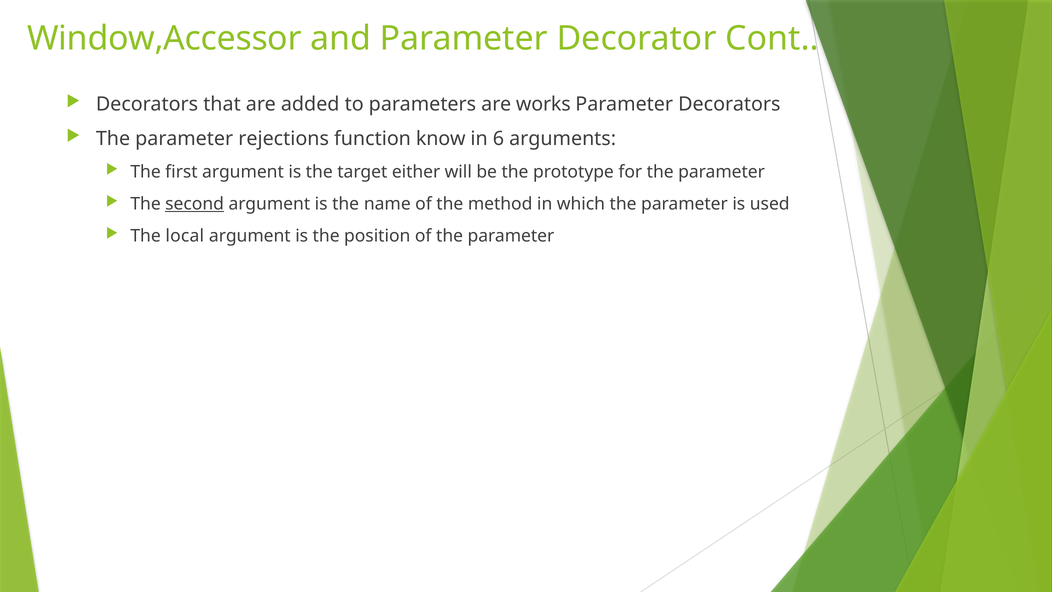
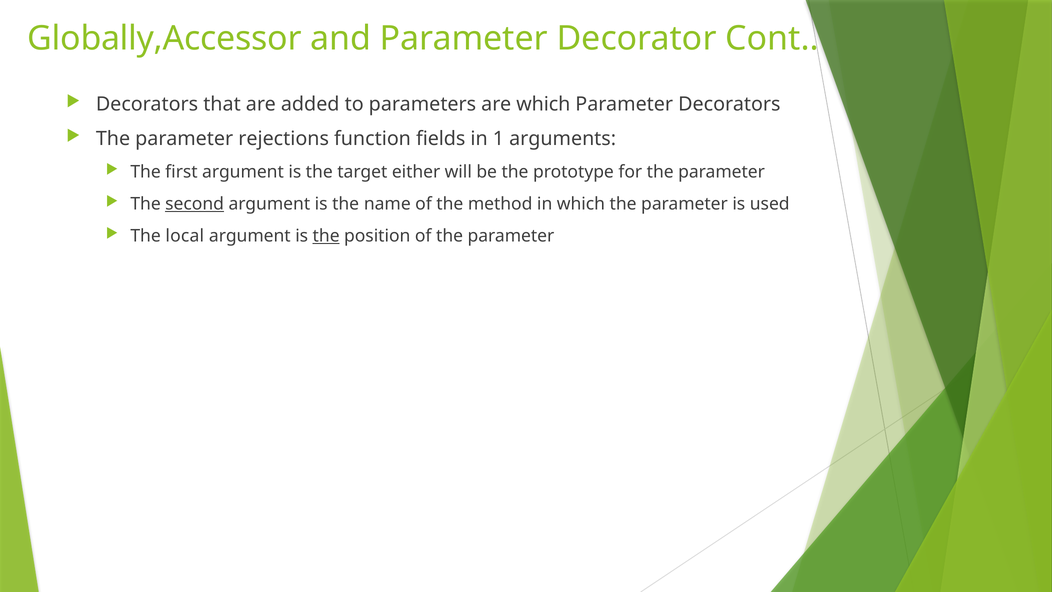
Window,Accessor: Window,Accessor -> Globally,Accessor
are works: works -> which
know: know -> fields
6: 6 -> 1
the at (326, 236) underline: none -> present
